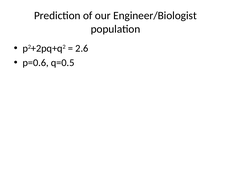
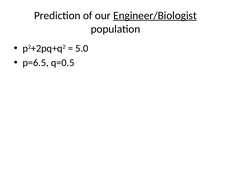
Engineer/Biologist underline: none -> present
2.6: 2.6 -> 5.0
p=0.6: p=0.6 -> p=6.5
